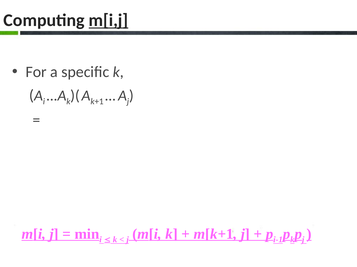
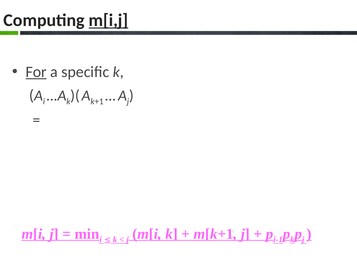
For underline: none -> present
